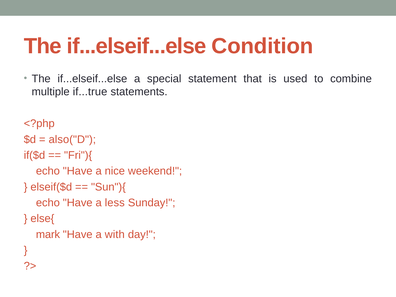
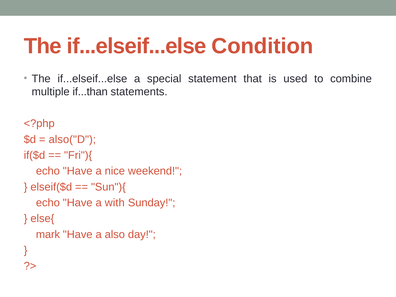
if...true: if...true -> if...than
less: less -> with
with: with -> also
